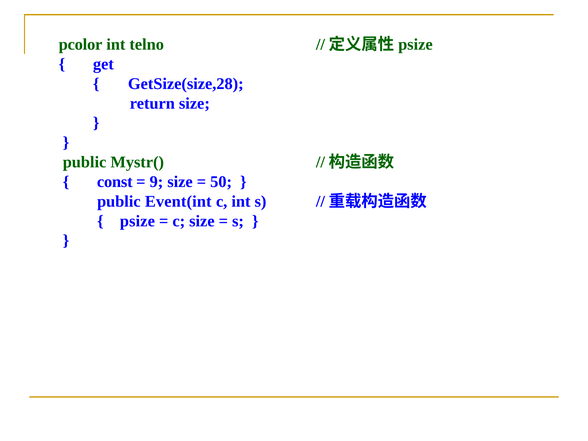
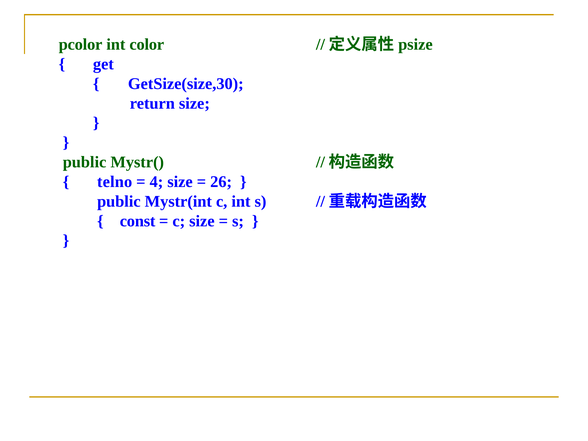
telno: telno -> color
GetSize(size,28: GetSize(size,28 -> GetSize(size,30
const: const -> telno
9: 9 -> 4
50: 50 -> 26
Event(int: Event(int -> Mystr(int
psize: psize -> const
